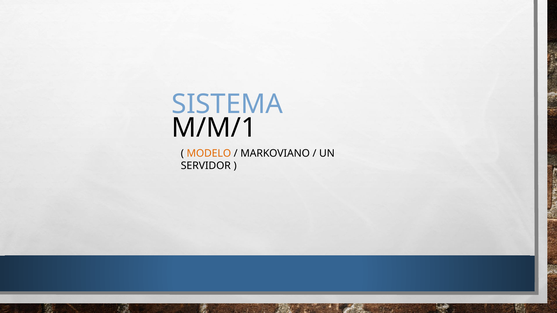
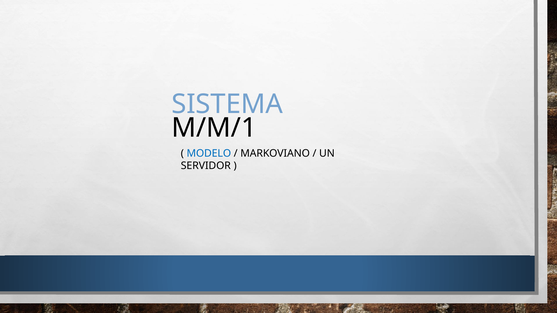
MODELO colour: orange -> blue
